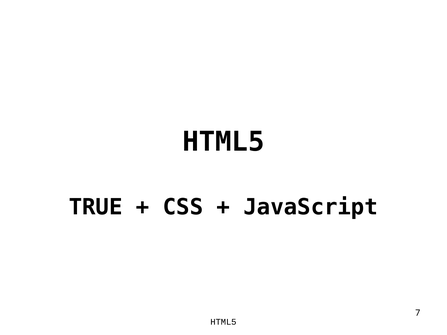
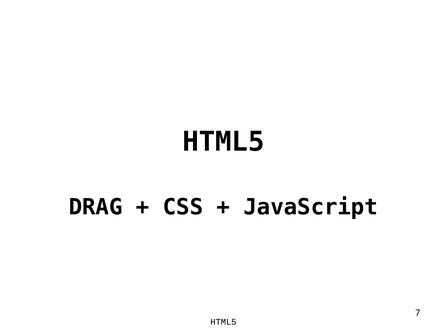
TRUE: TRUE -> DRAG
